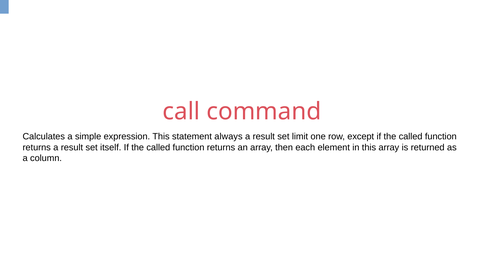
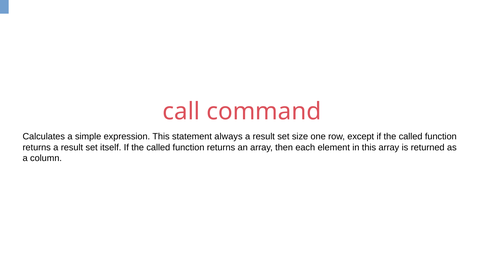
limit: limit -> size
